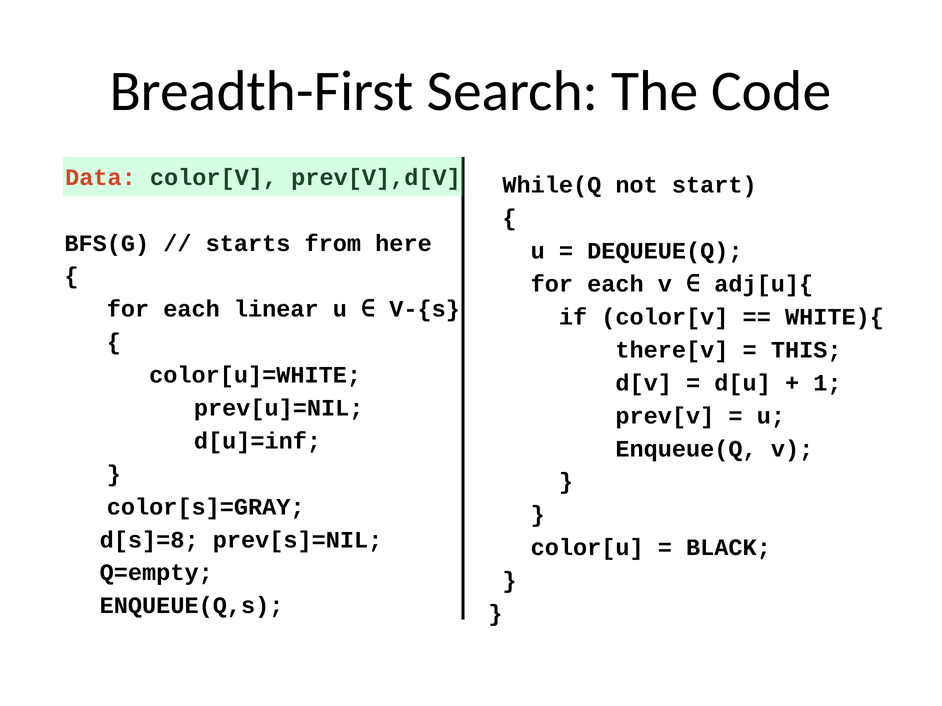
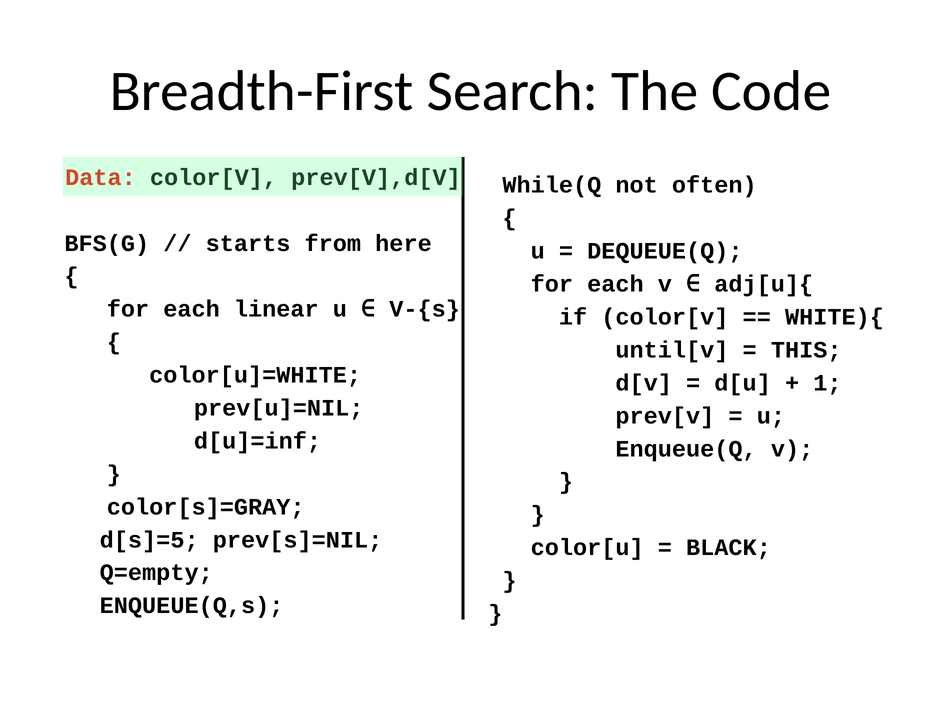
start: start -> often
there[v: there[v -> until[v
d[s]=8: d[s]=8 -> d[s]=5
